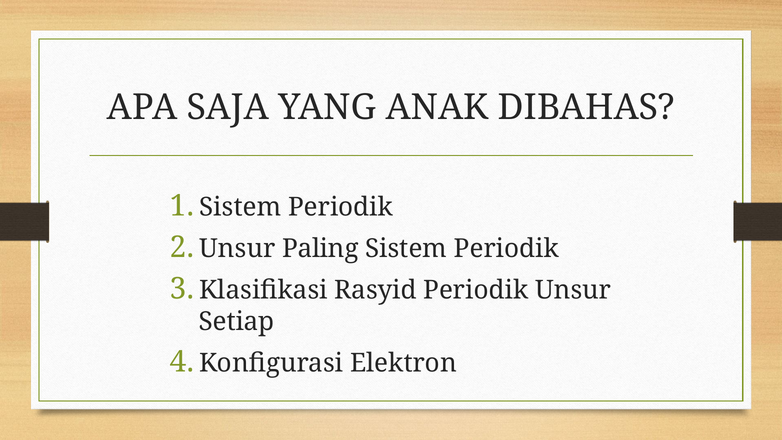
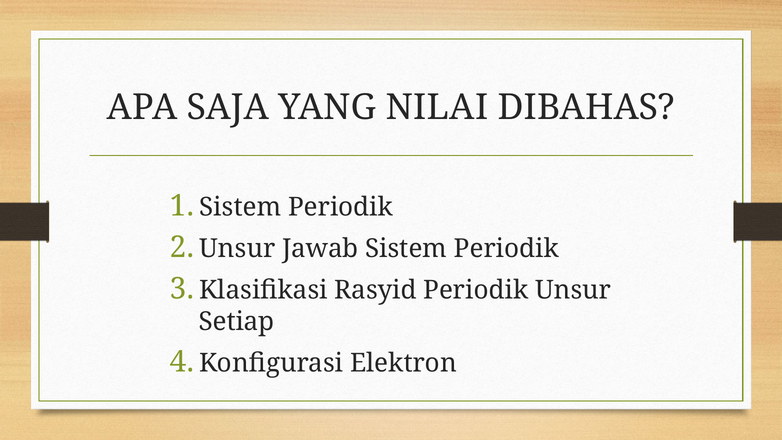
ANAK: ANAK -> NILAI
Paling: Paling -> Jawab
